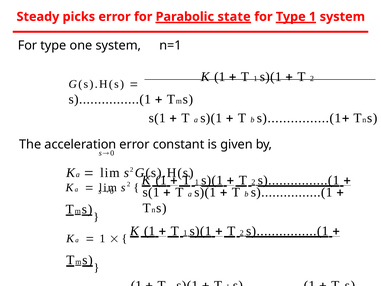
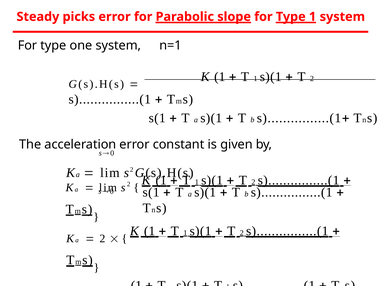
state: state -> slope
1 at (102, 238): 1 -> 2
